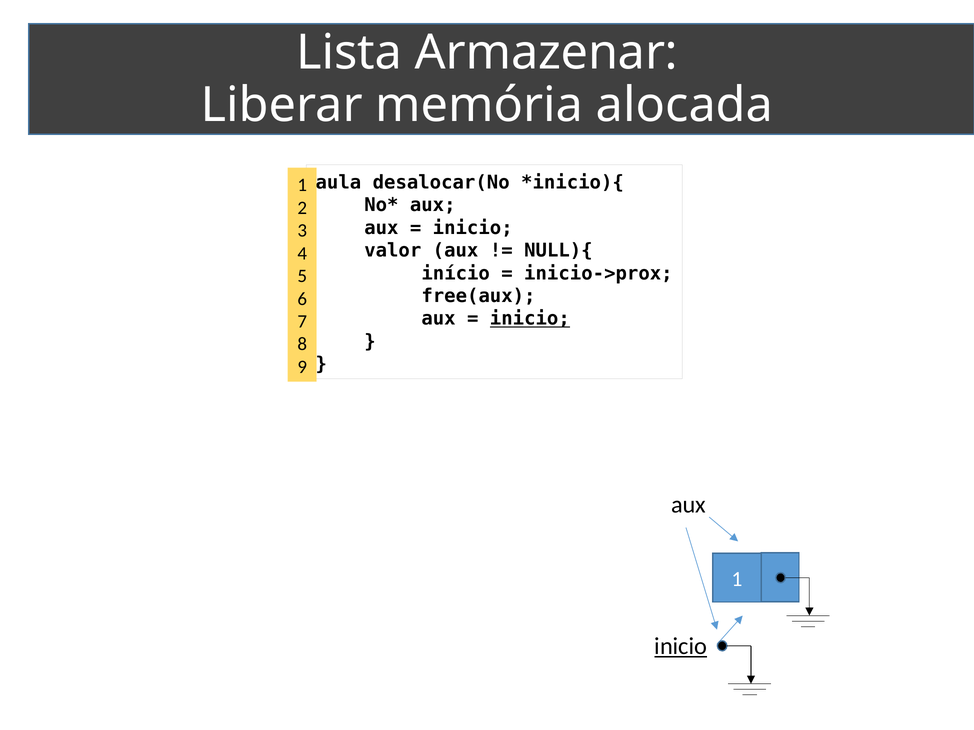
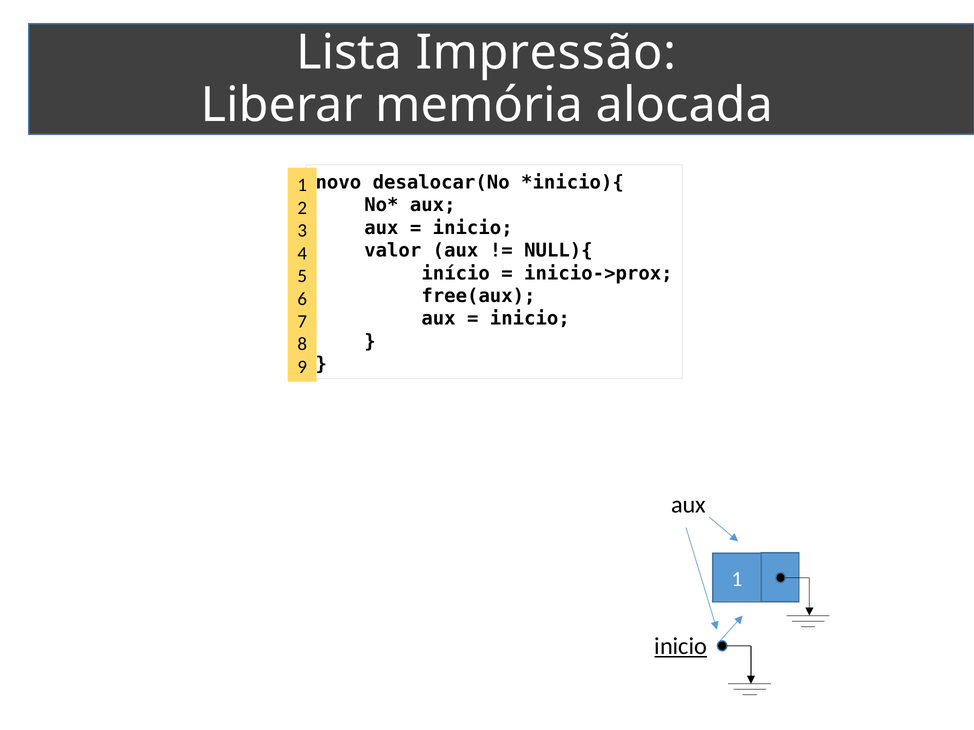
Armazenar: Armazenar -> Impressão
aula: aula -> novo
inicio at (530, 319) underline: present -> none
